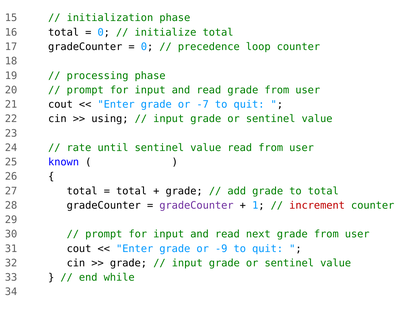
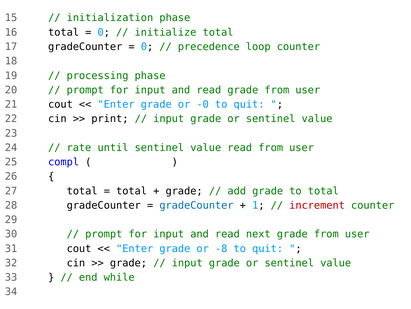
-7: -7 -> -0
using: using -> print
known: known -> compl
gradeCounter at (196, 205) colour: purple -> blue
-9: -9 -> -8
